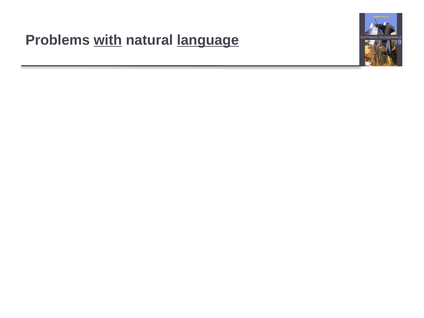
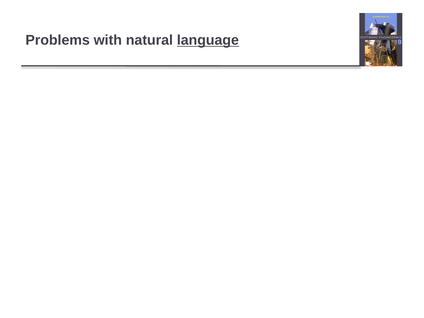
with underline: present -> none
